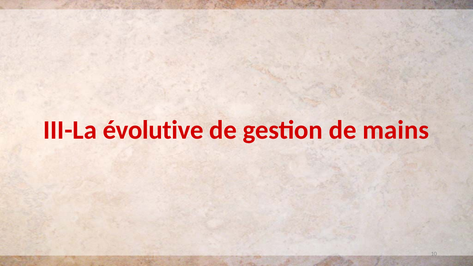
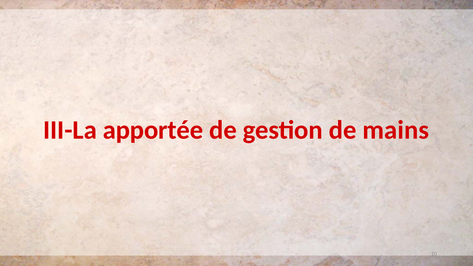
évolutive: évolutive -> apportée
